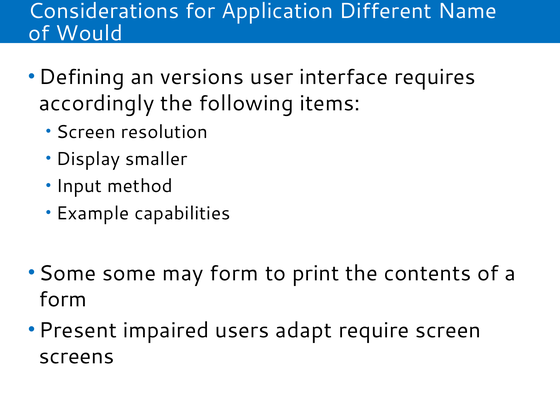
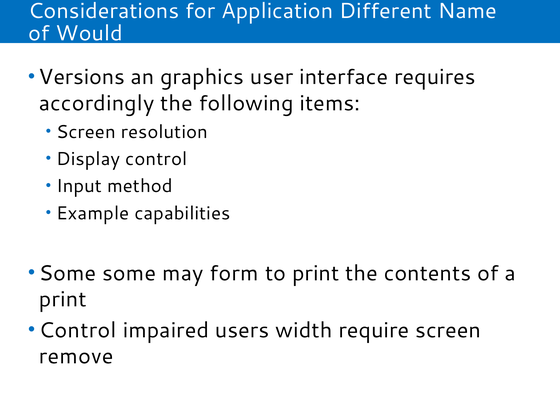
Defining: Defining -> Versions
versions: versions -> graphics
Display smaller: smaller -> control
form at (63, 299): form -> print
Present at (78, 330): Present -> Control
adapt: adapt -> width
screens: screens -> remove
